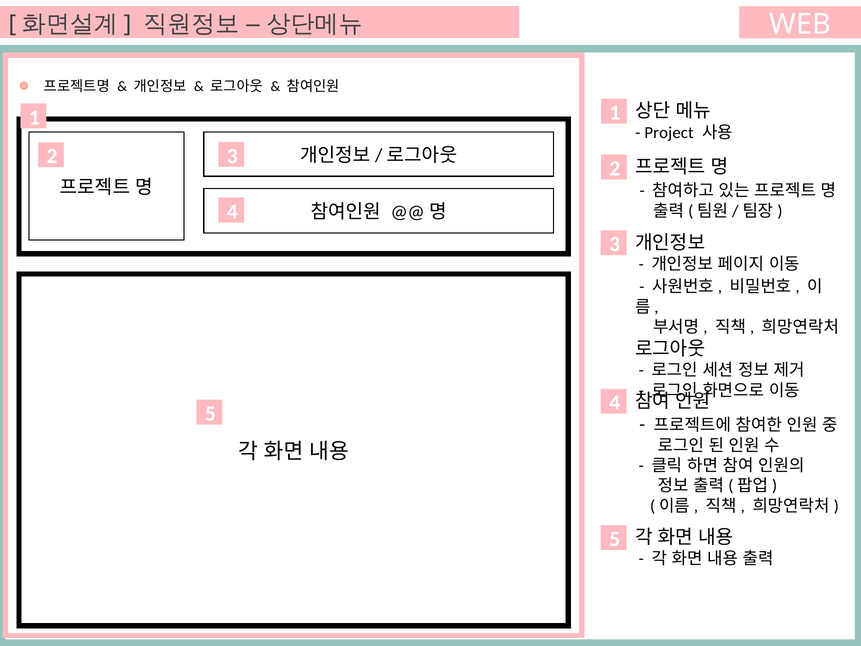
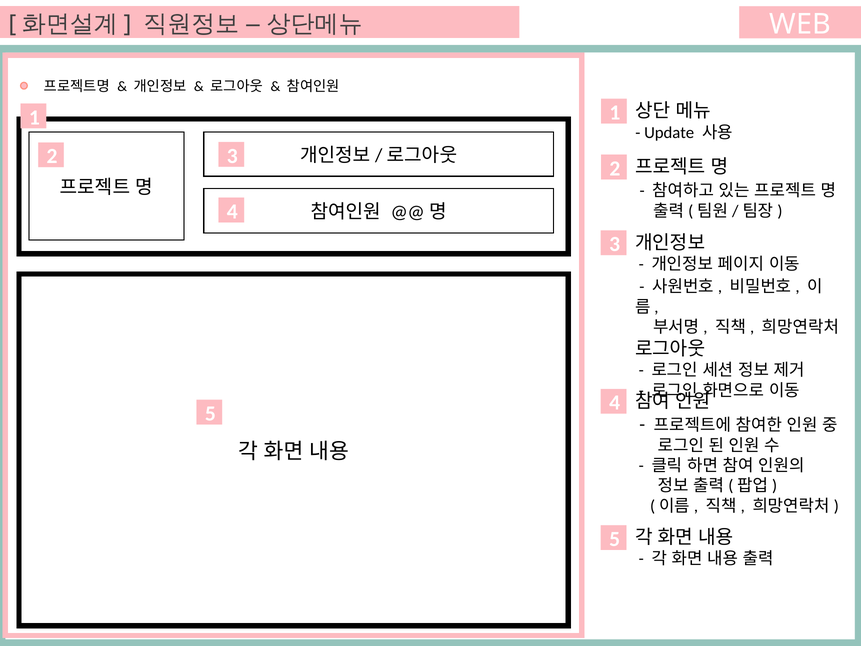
Project: Project -> Update
